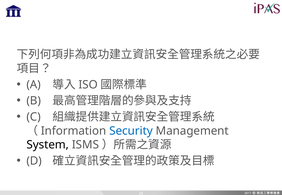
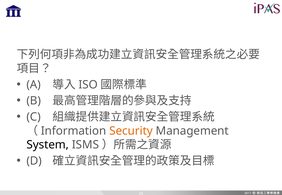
Security colour: blue -> orange
